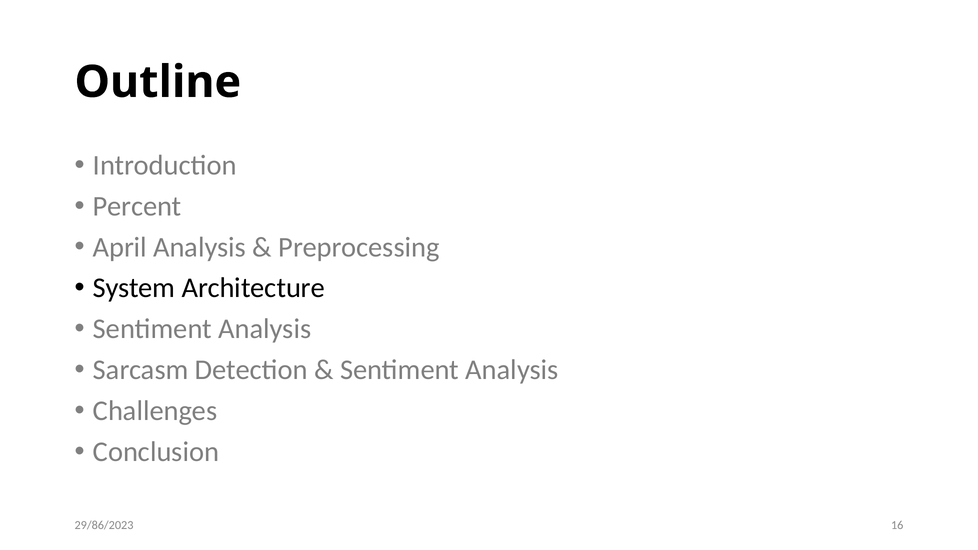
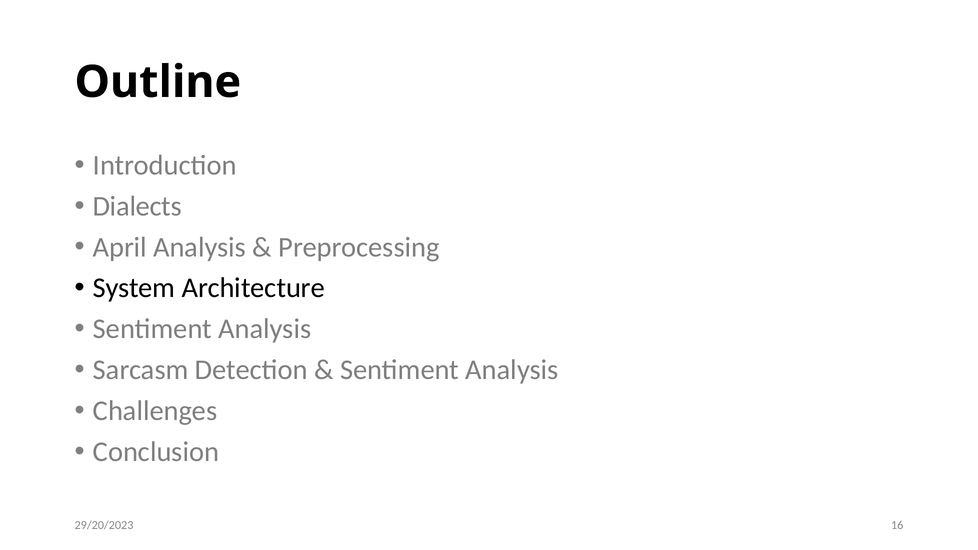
Percent: Percent -> Dialects
29/86/2023: 29/86/2023 -> 29/20/2023
